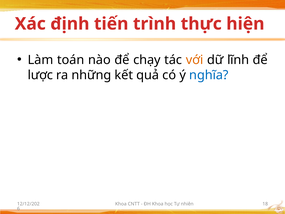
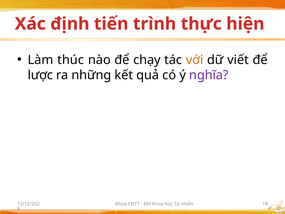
toán: toán -> thúc
lĩnh: lĩnh -> viết
nghĩa colour: blue -> purple
